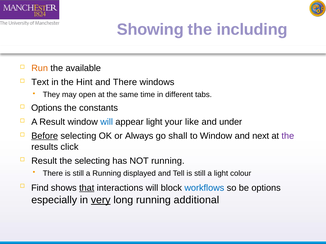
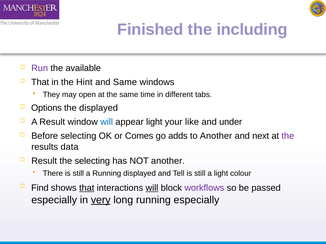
Showing: Showing -> Finished
Run colour: orange -> purple
Text at (40, 82): Text -> That
and There: There -> Same
the constants: constants -> displayed
Before underline: present -> none
Always: Always -> Comes
shall: shall -> adds
to Window: Window -> Another
click: click -> data
NOT running: running -> another
will at (152, 188) underline: none -> present
workflows colour: blue -> purple
be options: options -> passed
running additional: additional -> especially
